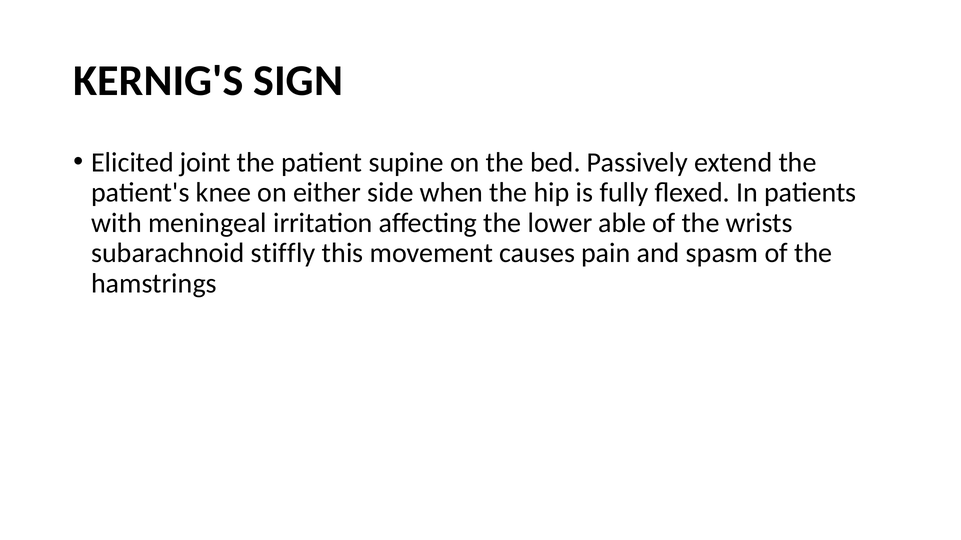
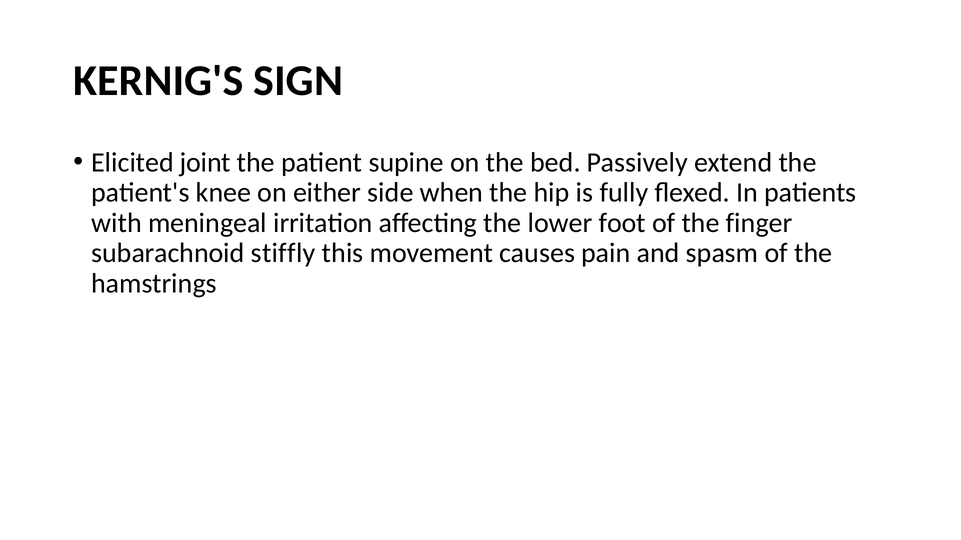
able: able -> foot
wrists: wrists -> finger
